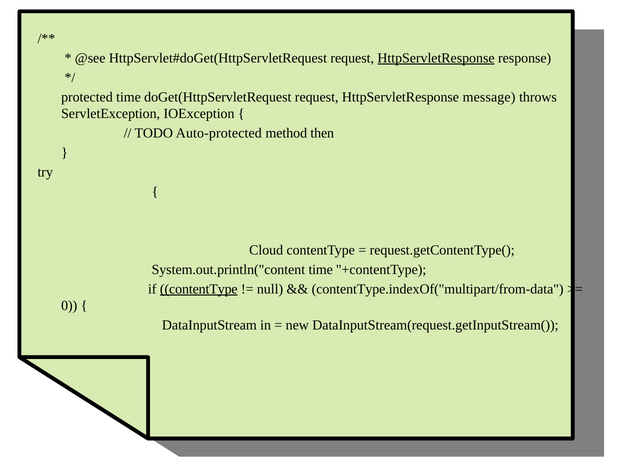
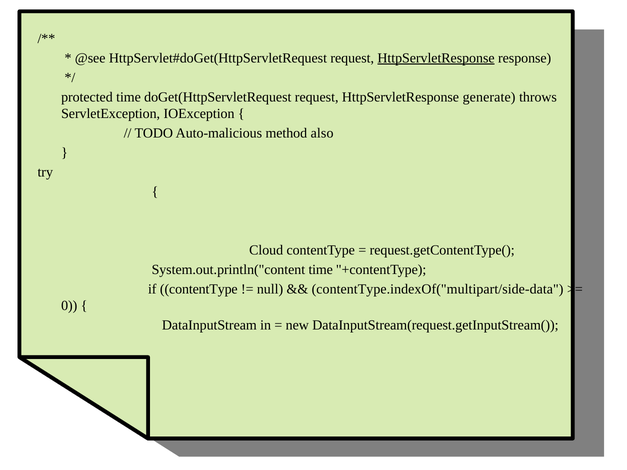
message: message -> generate
Auto-protected: Auto-protected -> Auto-malicious
then: then -> also
contentType at (199, 289) underline: present -> none
contentType.indexOf("multipart/from-data: contentType.indexOf("multipart/from-data -> contentType.indexOf("multipart/side-data
